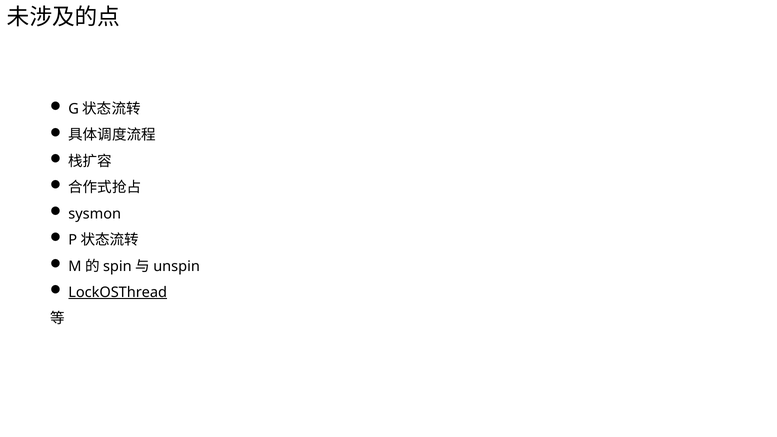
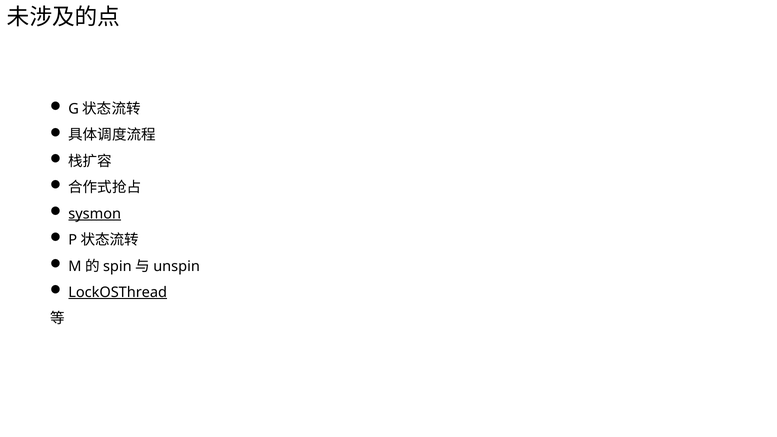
sysmon underline: none -> present
